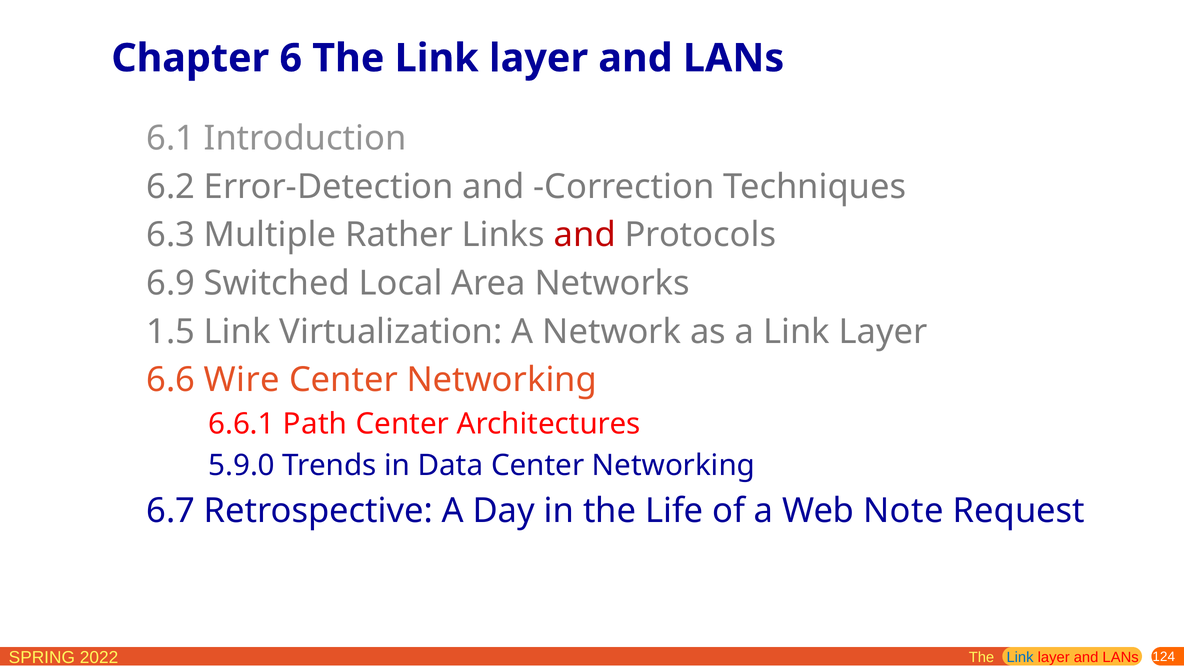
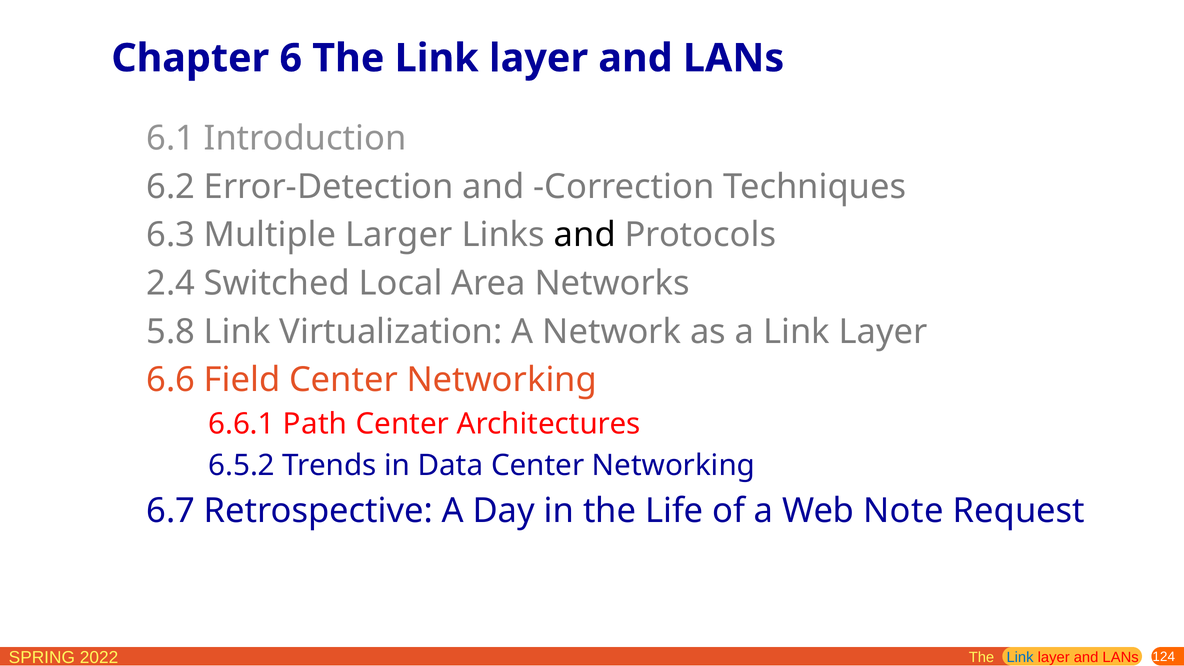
Rather: Rather -> Larger
and at (585, 235) colour: red -> black
6.9: 6.9 -> 2.4
1.5: 1.5 -> 5.8
Wire: Wire -> Field
5.9.0: 5.9.0 -> 6.5.2
